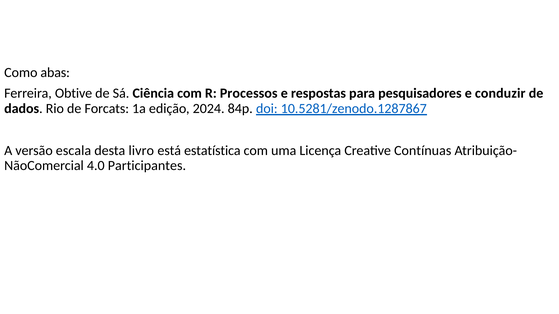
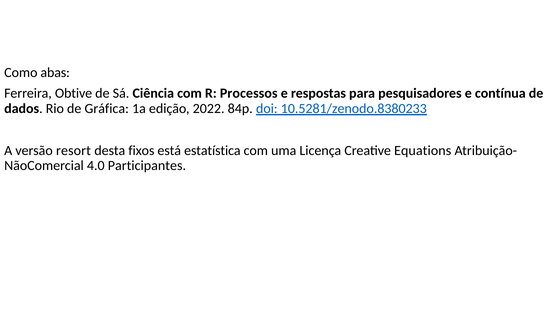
conduzir: conduzir -> contínua
Forcats: Forcats -> Gráfica
2024: 2024 -> 2022
10.5281/zenodo.1287867: 10.5281/zenodo.1287867 -> 10.5281/zenodo.8380233
escala: escala -> resort
livro: livro -> fixos
Contínuas: Contínuas -> Equations
